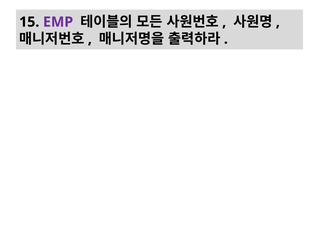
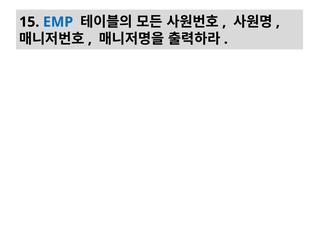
EMP colour: purple -> blue
